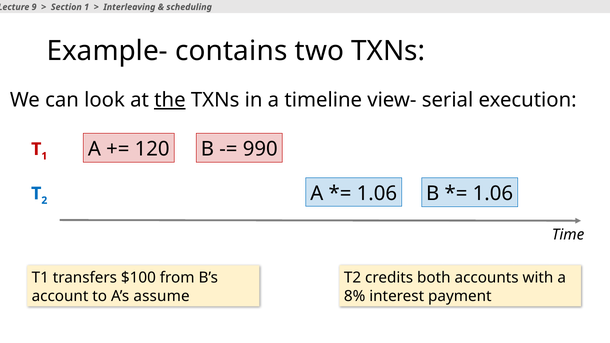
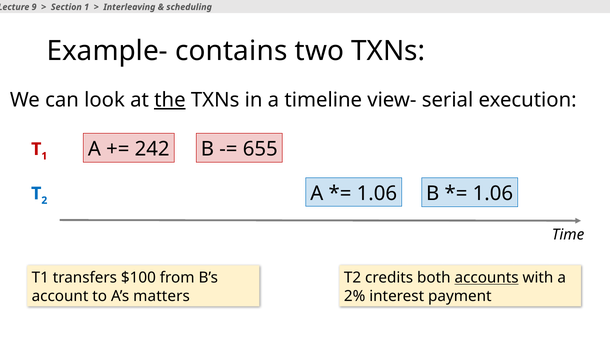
120: 120 -> 242
990: 990 -> 655
accounts underline: none -> present
8%: 8% -> 2%
assume: assume -> matters
